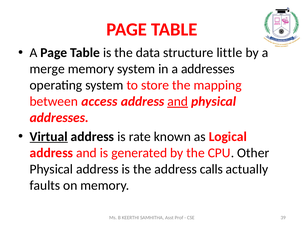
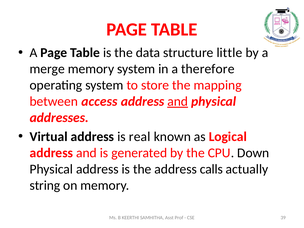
a addresses: addresses -> therefore
Virtual underline: present -> none
rate: rate -> real
Other: Other -> Down
faults: faults -> string
